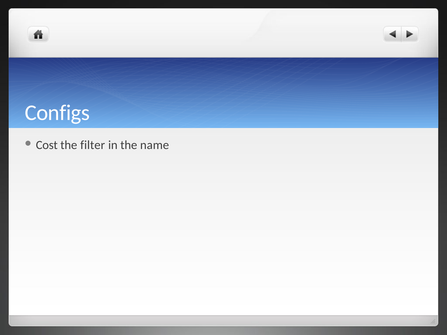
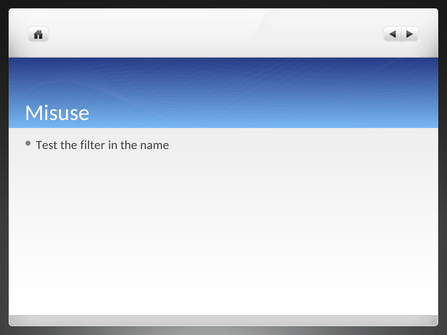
Configs: Configs -> Misuse
Cost: Cost -> Test
